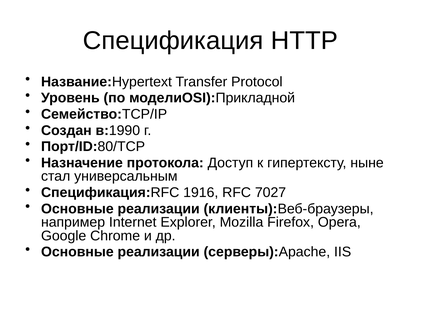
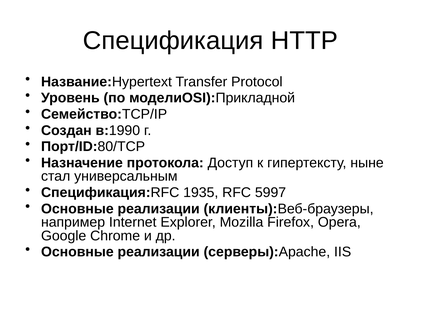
1916: 1916 -> 1935
7027: 7027 -> 5997
